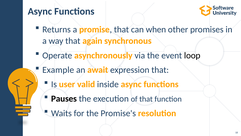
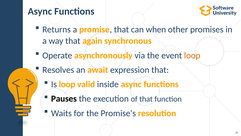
loop at (192, 55) colour: black -> orange
Example: Example -> Resolves
Is user: user -> loop
